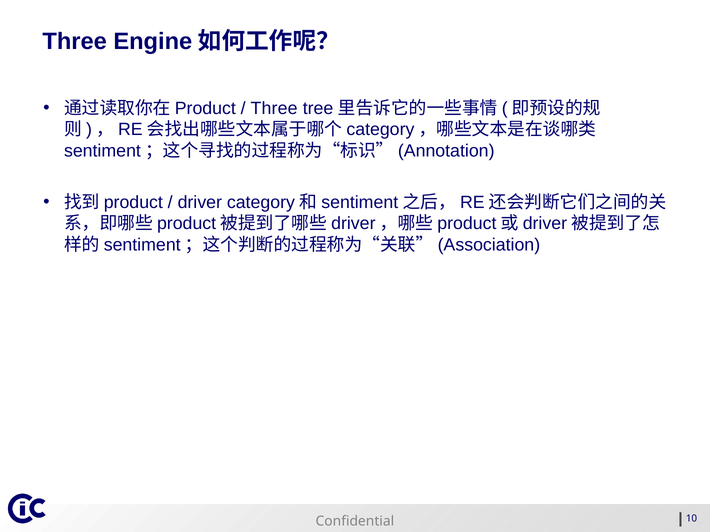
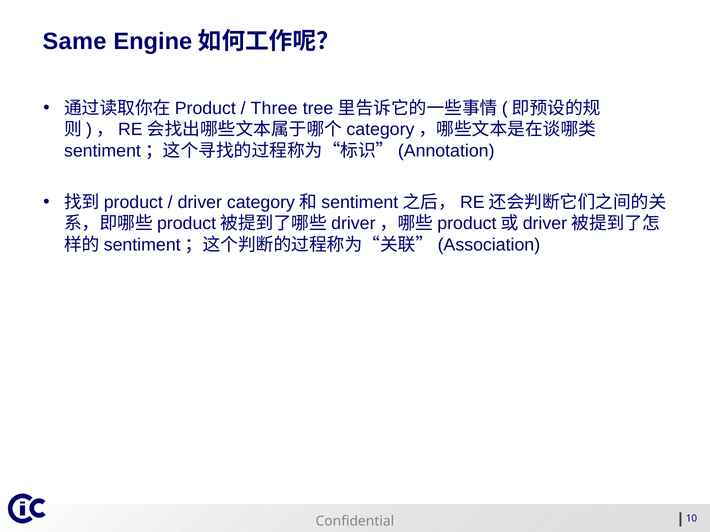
Three at (75, 42): Three -> Same
